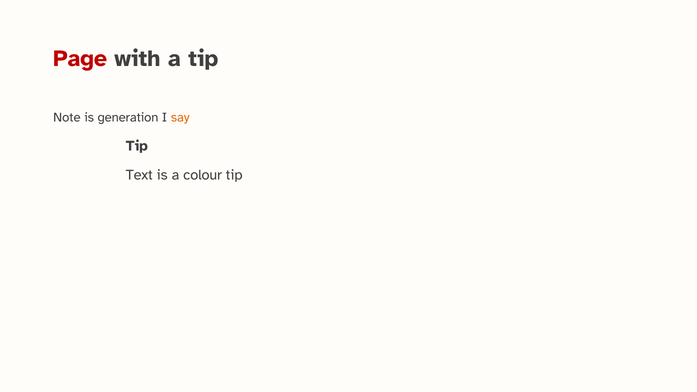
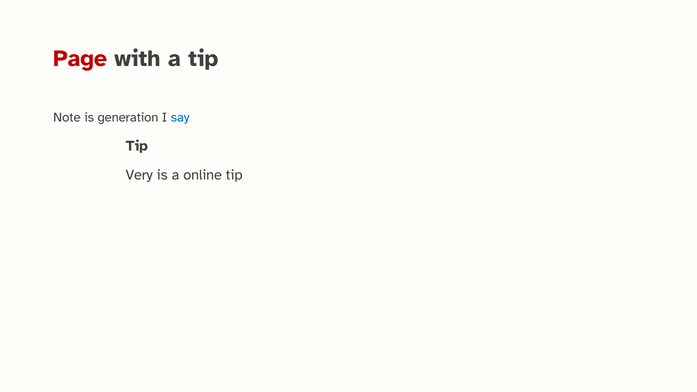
say colour: orange -> blue
Text: Text -> Very
colour: colour -> online
